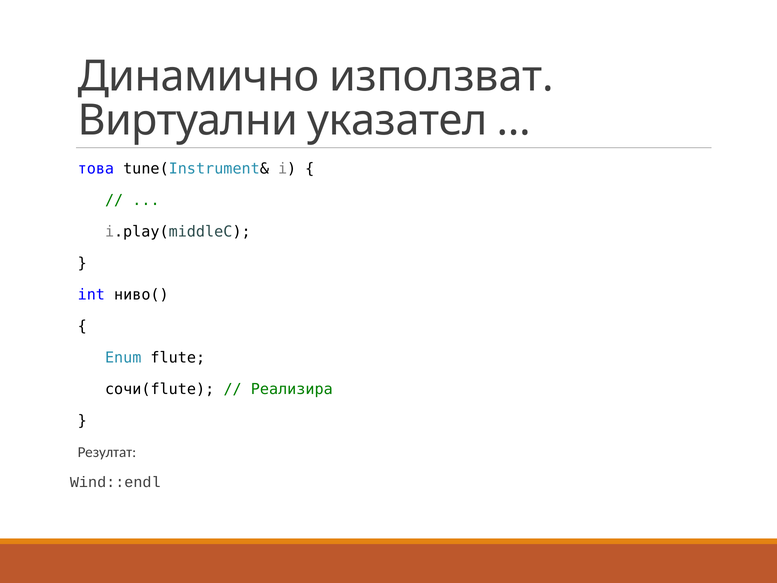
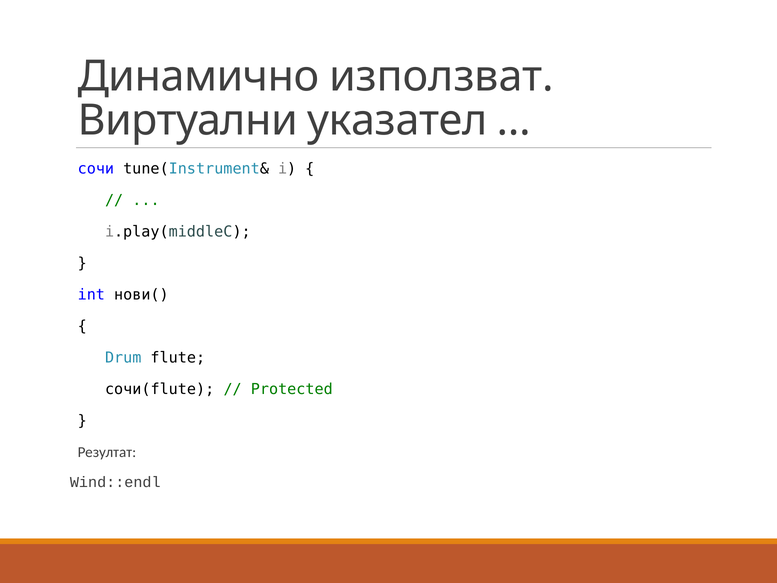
това: това -> сочи
ниво(: ниво( -> нови(
Enum: Enum -> Drum
Реализира: Реализира -> Protected
